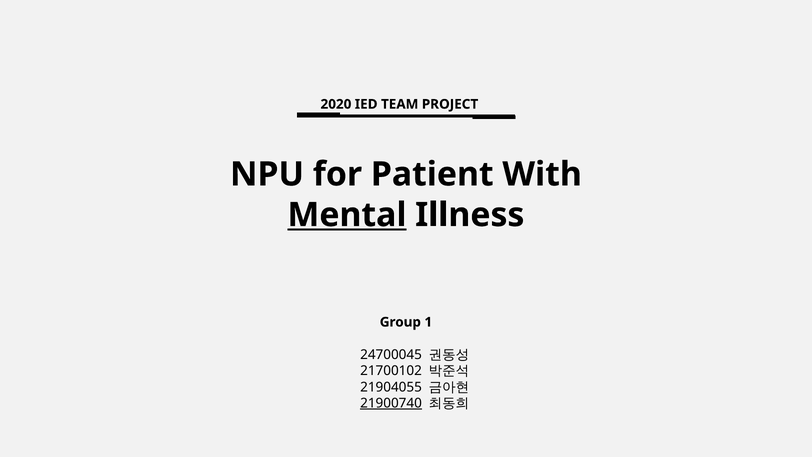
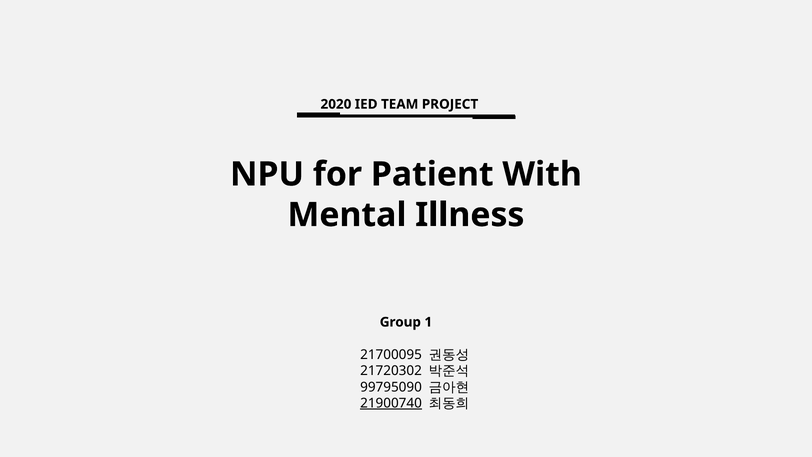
Mental underline: present -> none
24700045: 24700045 -> 21700095
21700102: 21700102 -> 21720302
21904055: 21904055 -> 99795090
